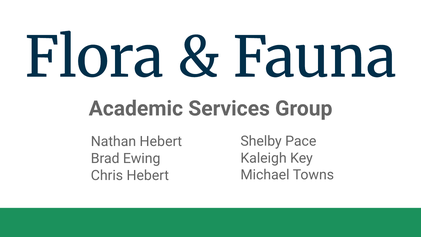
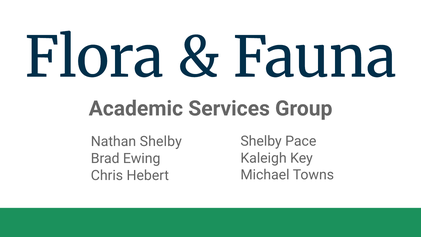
Nathan Hebert: Hebert -> Shelby
